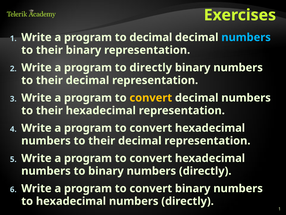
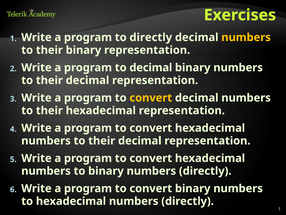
to decimal: decimal -> directly
numbers at (246, 37) colour: light blue -> yellow
to directly: directly -> decimal
